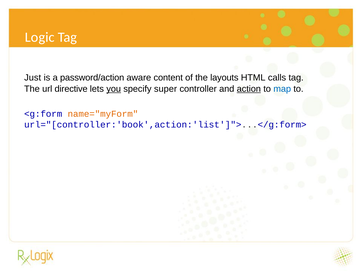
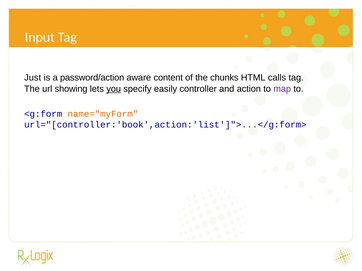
Logic: Logic -> Input
layouts: layouts -> chunks
directive: directive -> showing
super: super -> easily
action underline: present -> none
map colour: blue -> purple
